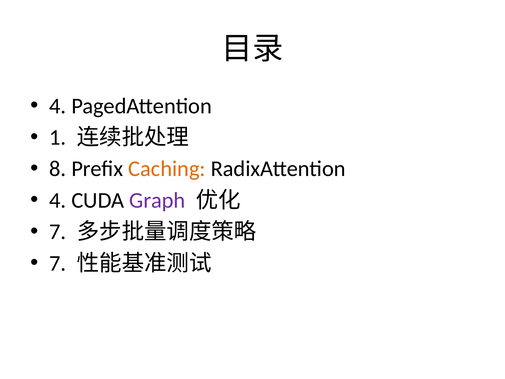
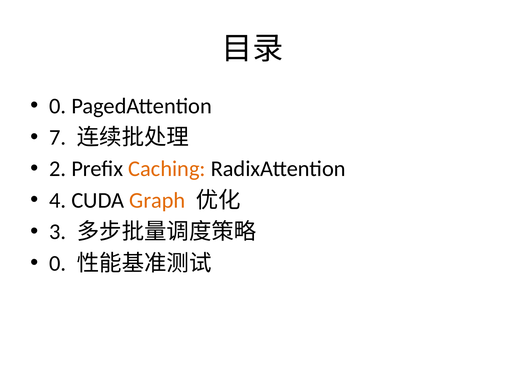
4 at (58, 106): 4 -> 0
1: 1 -> 7
8: 8 -> 2
Graph colour: purple -> orange
7 at (58, 232): 7 -> 3
7 at (58, 263): 7 -> 0
